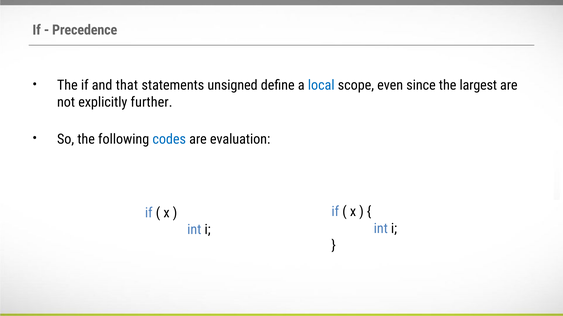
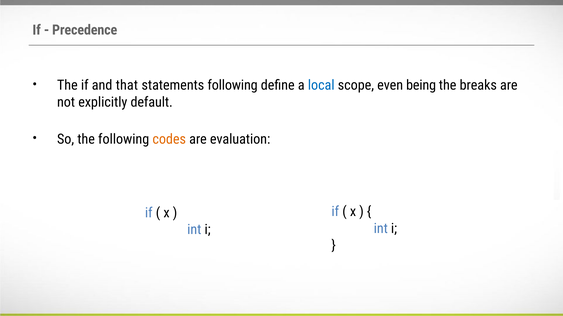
statements unsigned: unsigned -> following
since: since -> being
largest: largest -> breaks
further: further -> default
codes colour: blue -> orange
